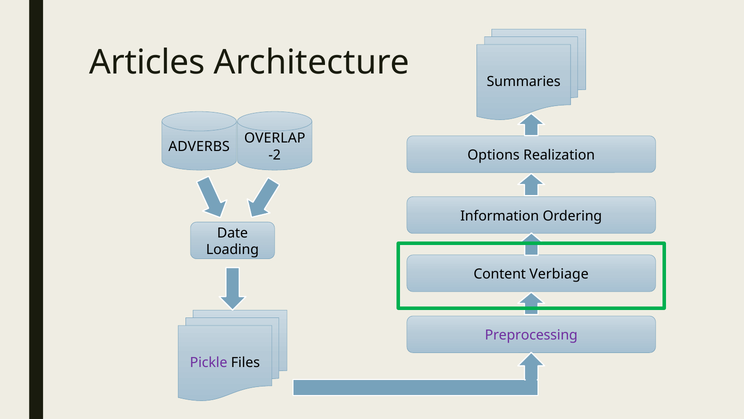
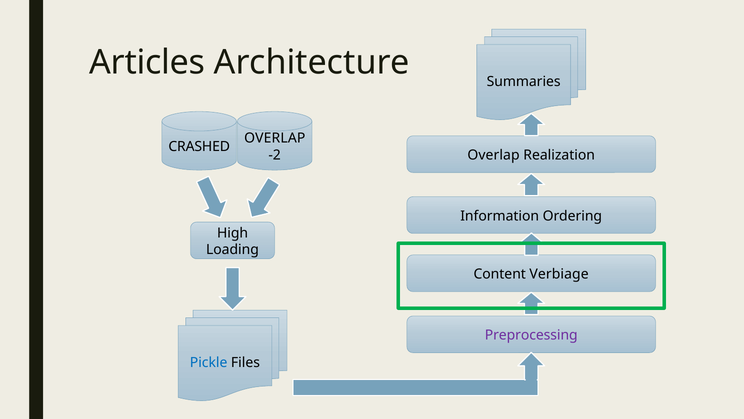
ADVERBS: ADVERBS -> CRASHED
Options at (494, 155): Options -> Overlap
Date: Date -> High
Pickle colour: purple -> blue
